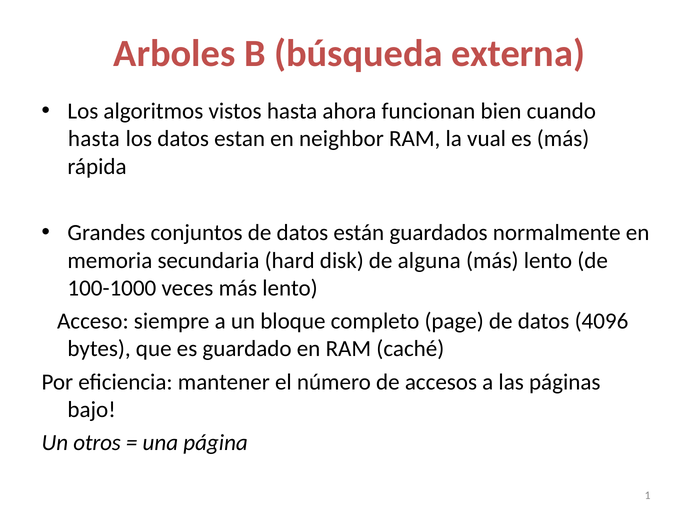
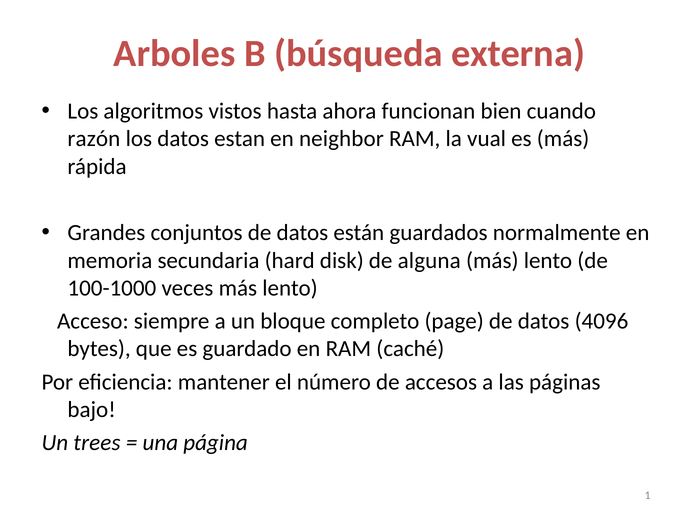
hasta at (94, 139): hasta -> razón
otros: otros -> trees
